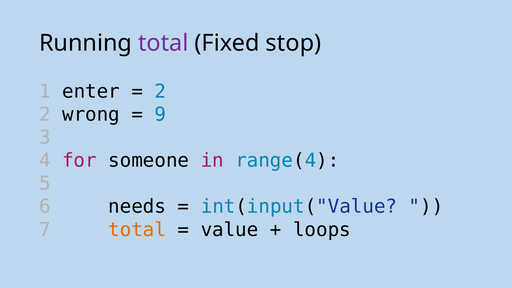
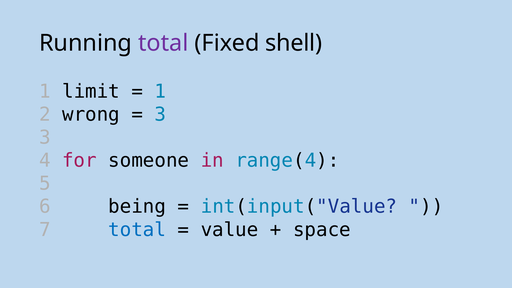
stop: stop -> shell
enter: enter -> limit
2 at (160, 91): 2 -> 1
9 at (160, 114): 9 -> 3
needs: needs -> being
total at (137, 230) colour: orange -> blue
loops: loops -> space
